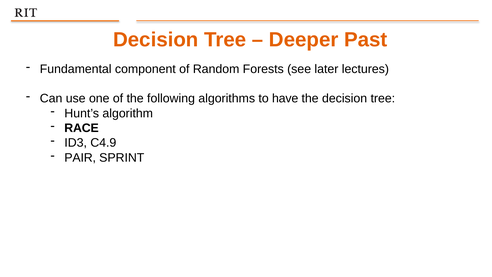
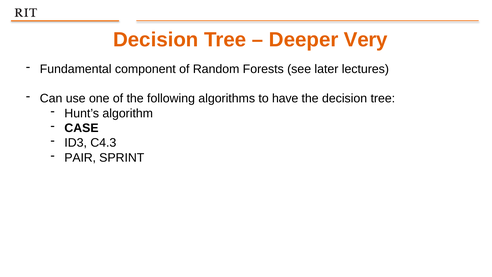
Past: Past -> Very
RACE: RACE -> CASE
C4.9: C4.9 -> C4.3
